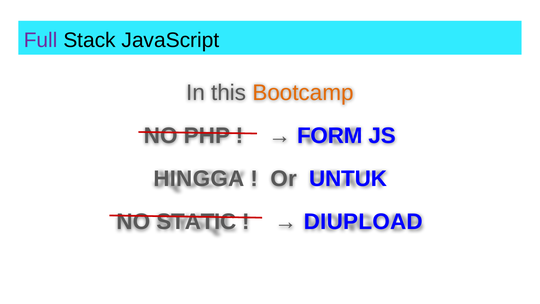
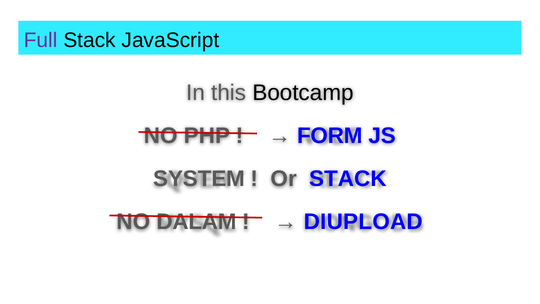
Bootcamp colour: orange -> black
HINGGA: HINGGA -> SYSTEM
Or UNTUK: UNTUK -> STACK
STATIC: STATIC -> DALAM
